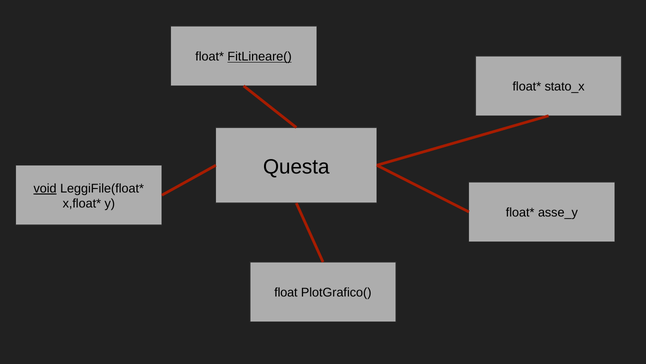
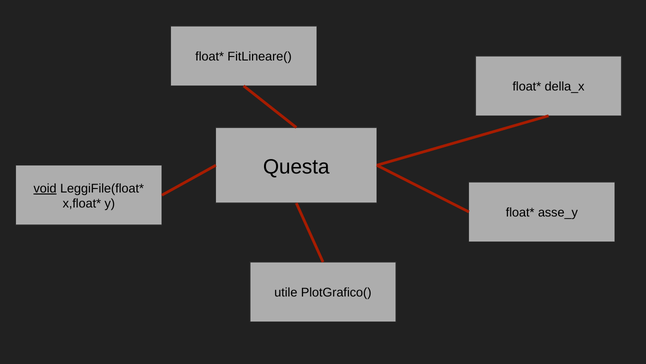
FitLineare( underline: present -> none
stato_x: stato_x -> della_x
float: float -> utile
